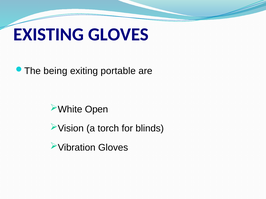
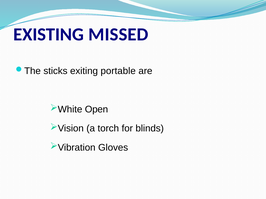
EXISTING GLOVES: GLOVES -> MISSED
being: being -> sticks
